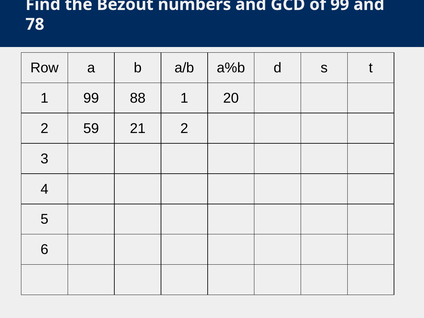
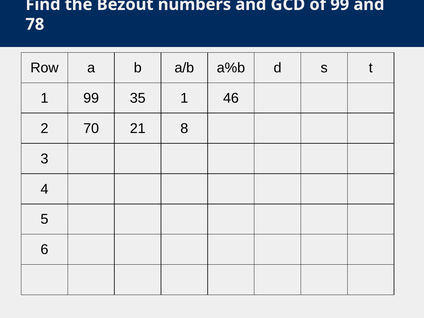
88: 88 -> 35
20: 20 -> 46
59: 59 -> 70
21 2: 2 -> 8
